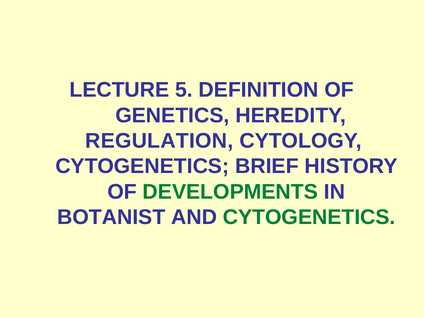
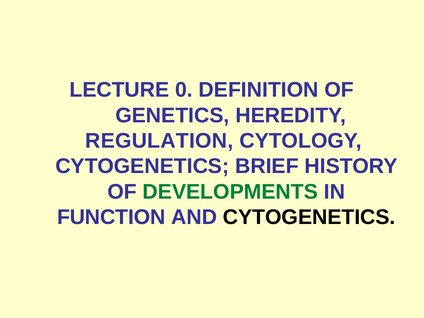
5: 5 -> 0
BOTANIST: BOTANIST -> FUNCTION
CYTOGENETICS at (309, 217) colour: green -> black
